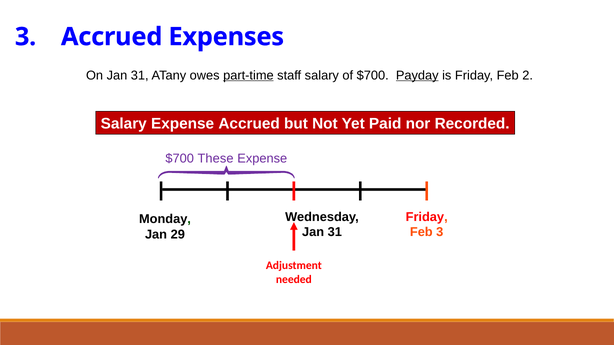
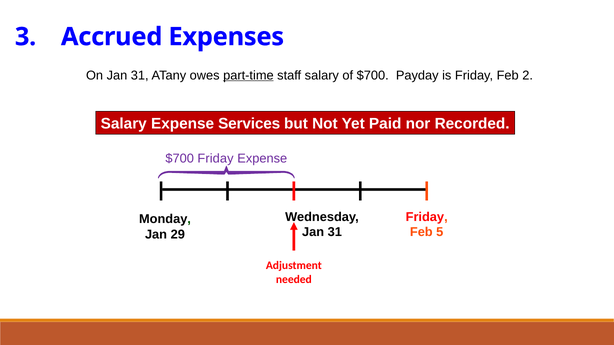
Payday underline: present -> none
Expense Accrued: Accrued -> Services
$700 These: These -> Friday
Feb 3: 3 -> 5
